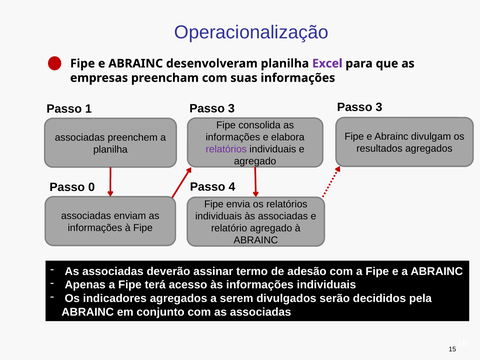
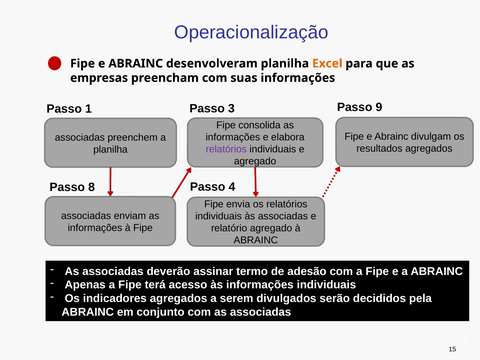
Excel colour: purple -> orange
3 at (379, 107): 3 -> 9
0: 0 -> 8
